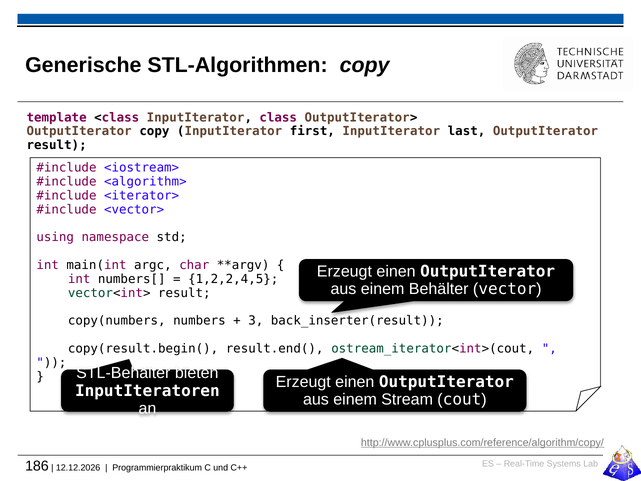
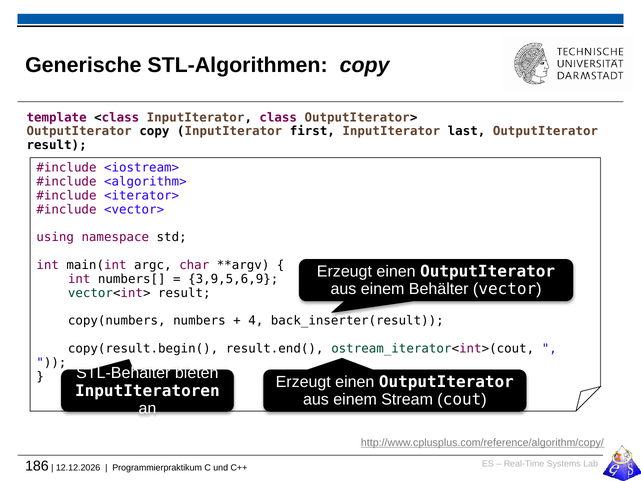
1,2,2,4,5: 1,2,2,4,5 -> 3,9,5,6,9
3: 3 -> 4
